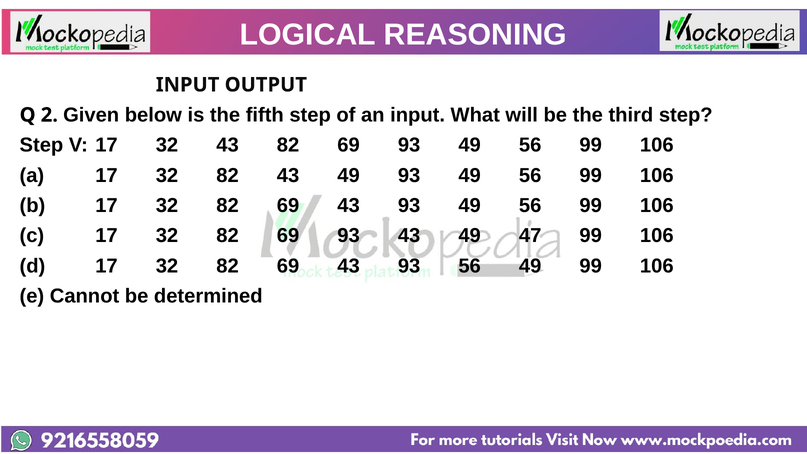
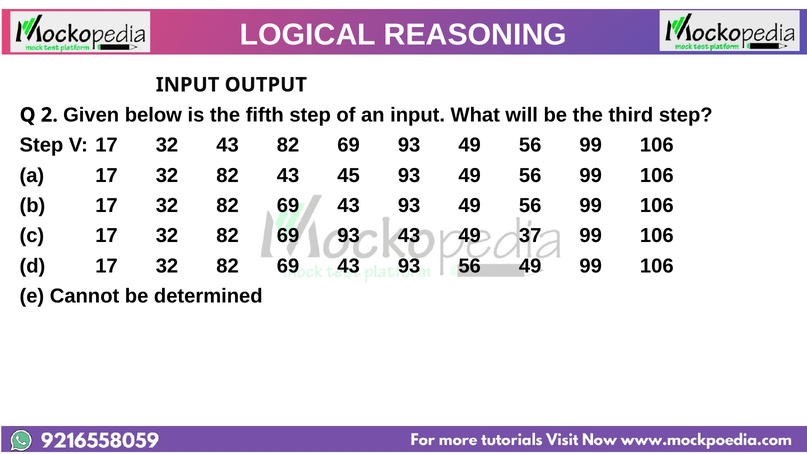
82 43 49: 49 -> 45
47: 47 -> 37
